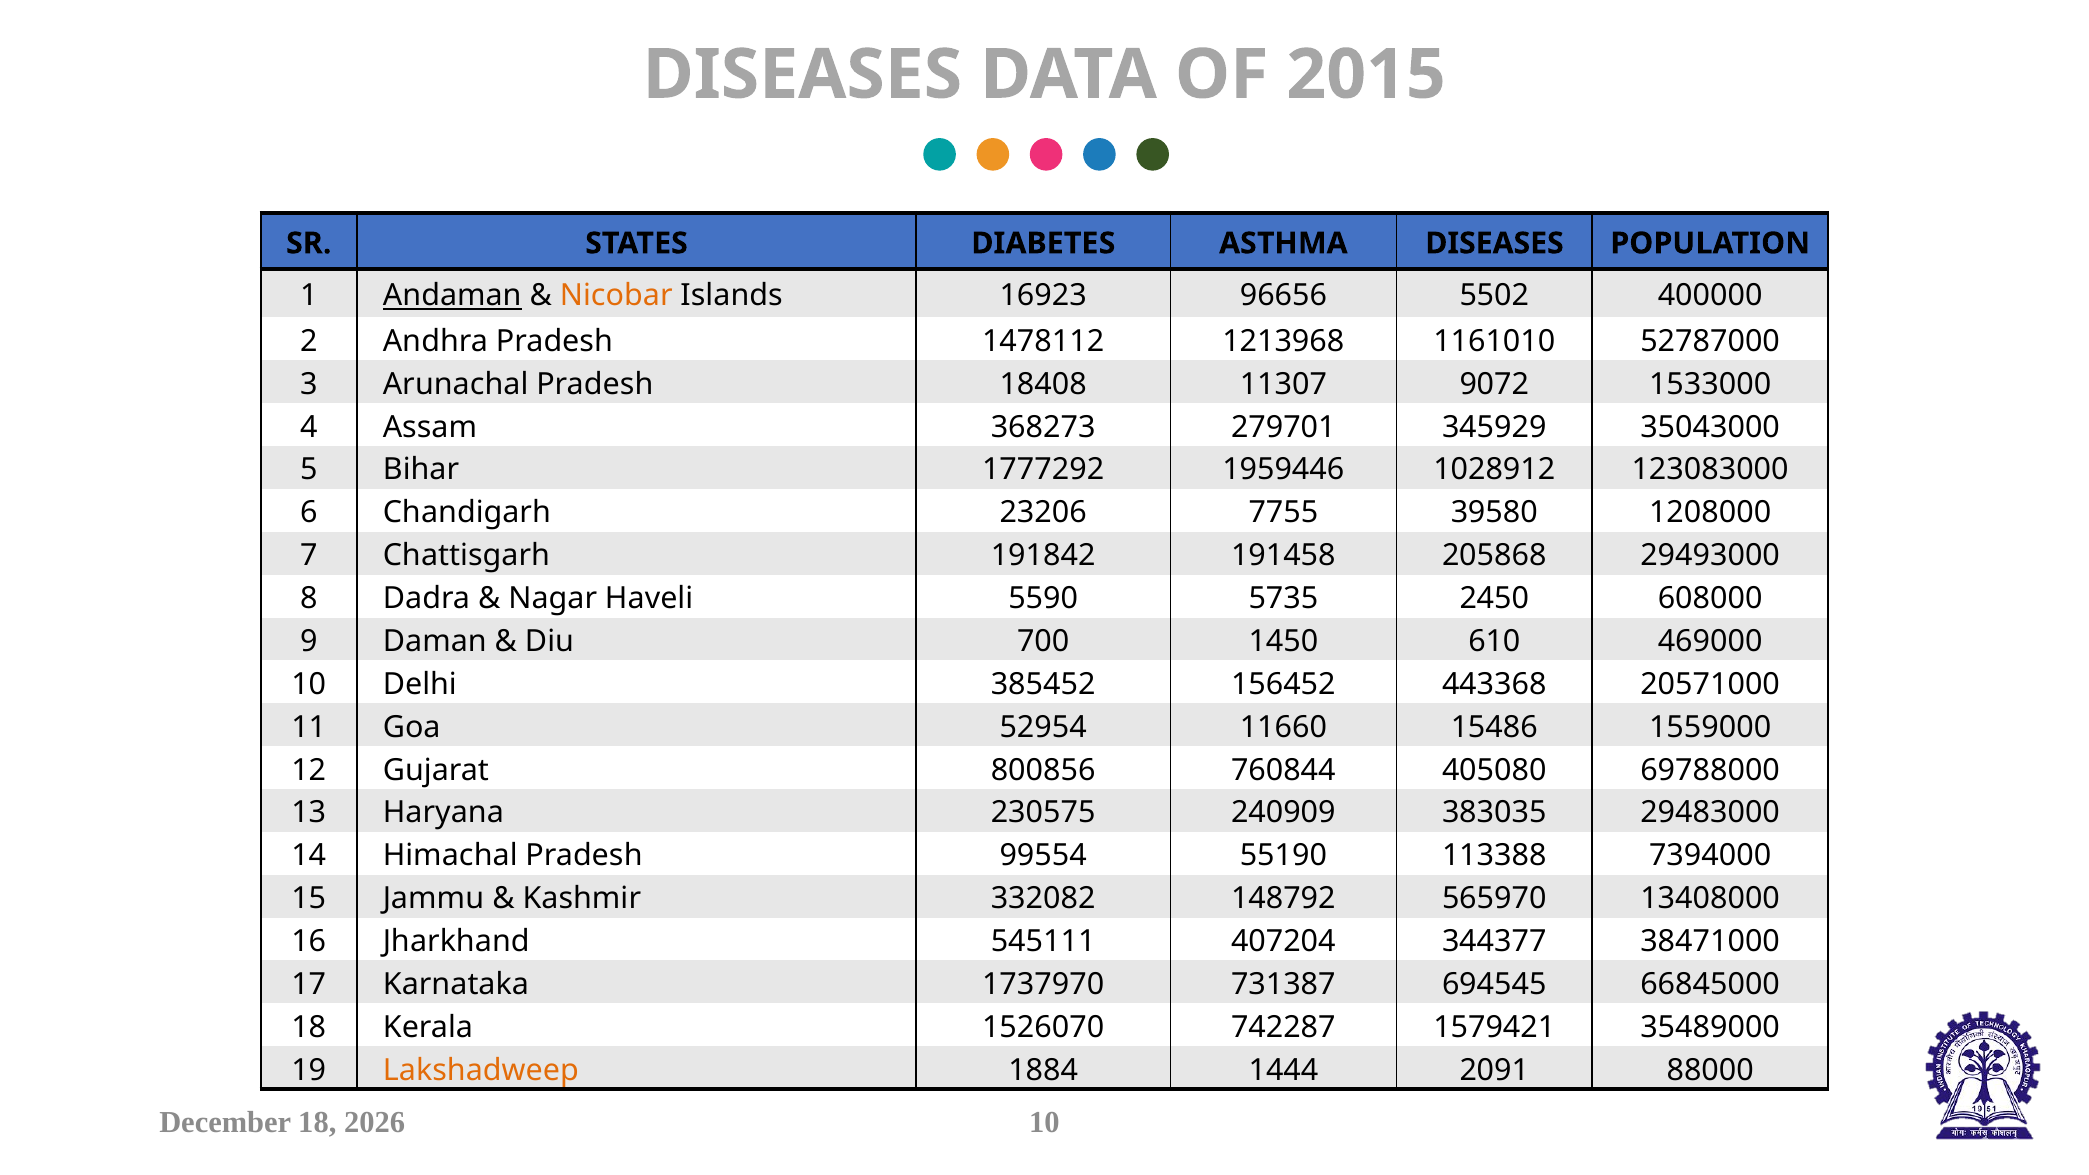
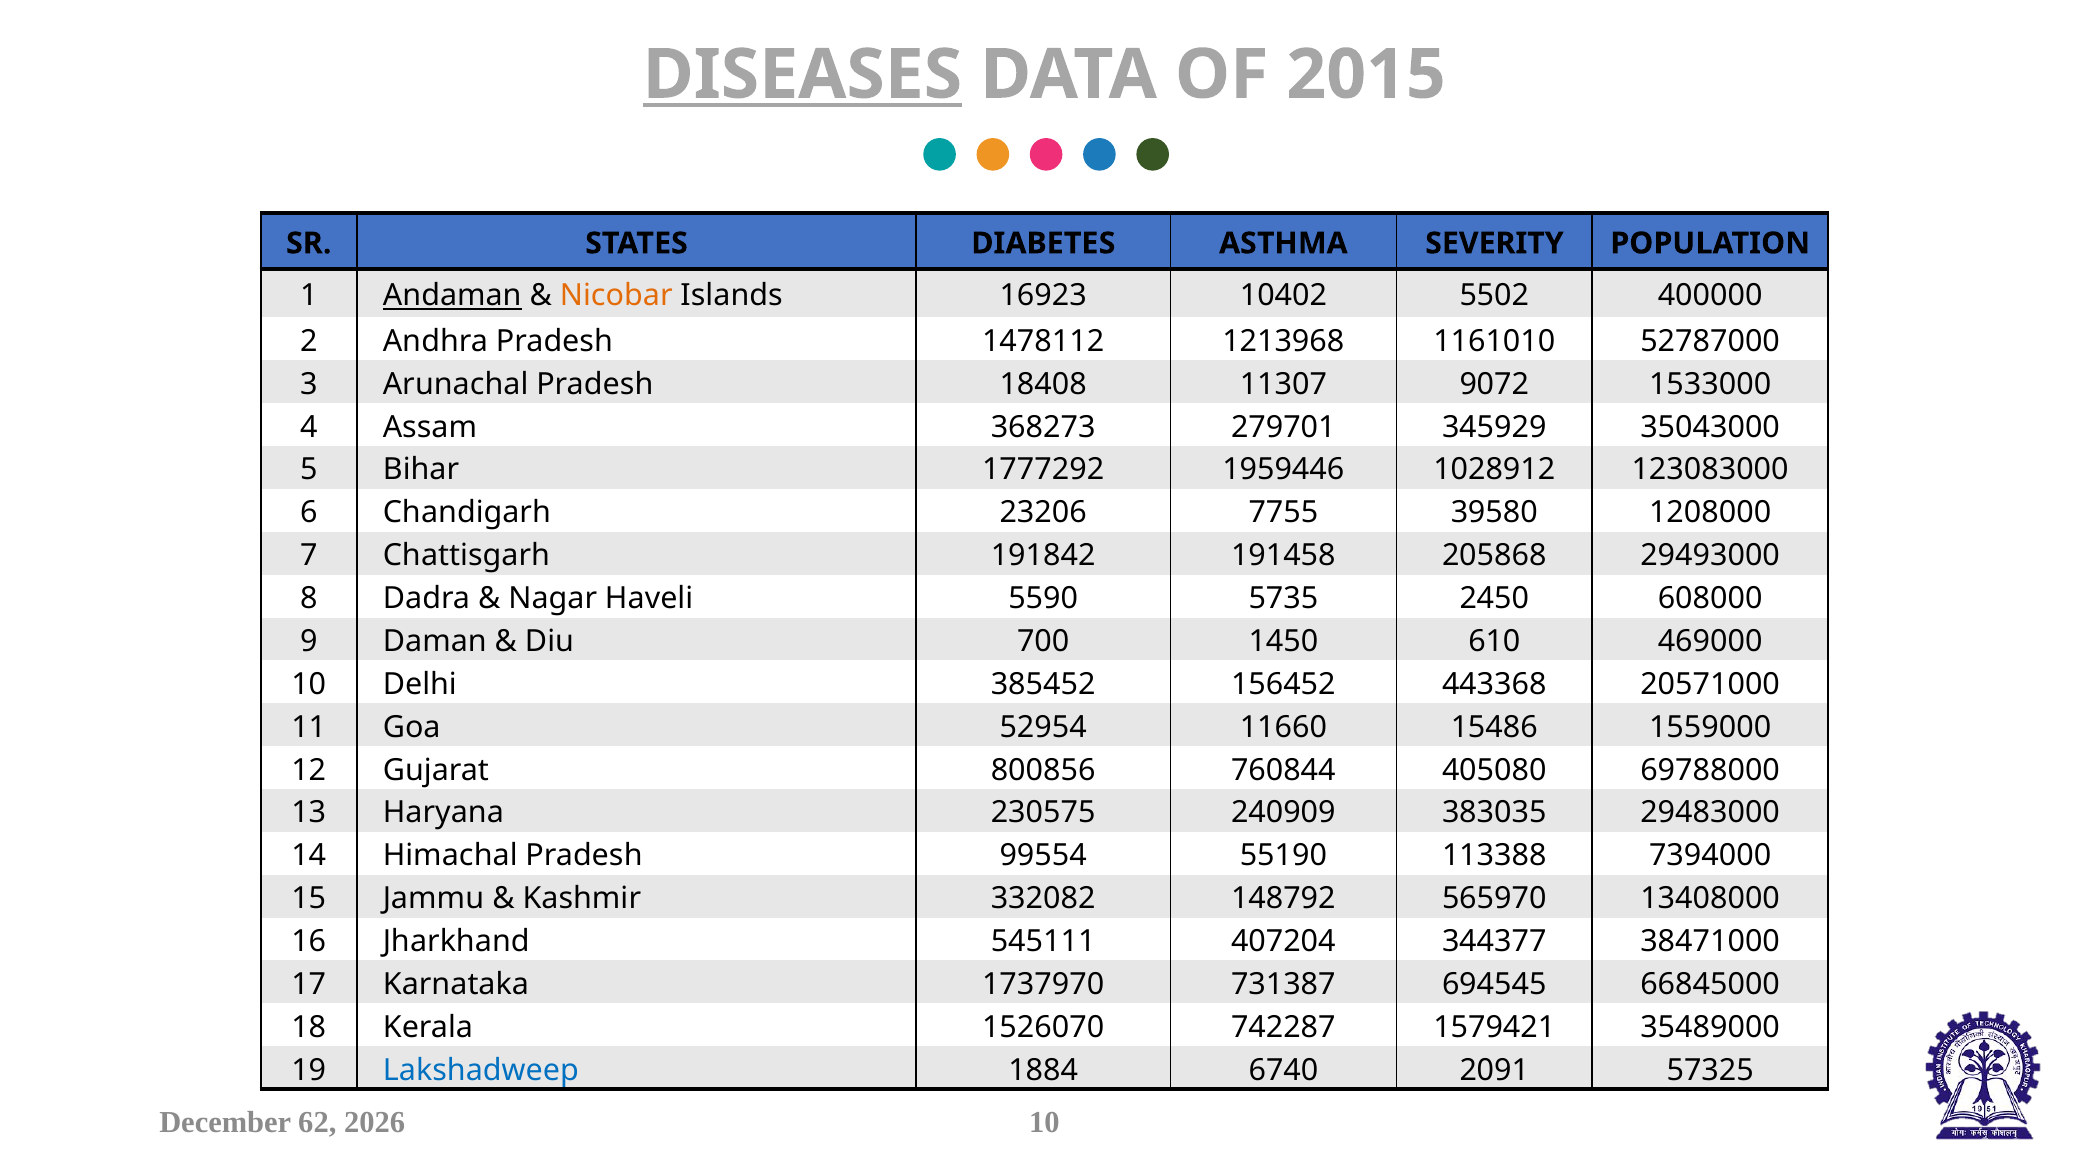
DISEASES at (802, 75) underline: none -> present
ASTHMA DISEASES: DISEASES -> SEVERITY
96656: 96656 -> 10402
Lakshadweep colour: orange -> blue
1444: 1444 -> 6740
88000: 88000 -> 57325
18 at (317, 1122): 18 -> 62
